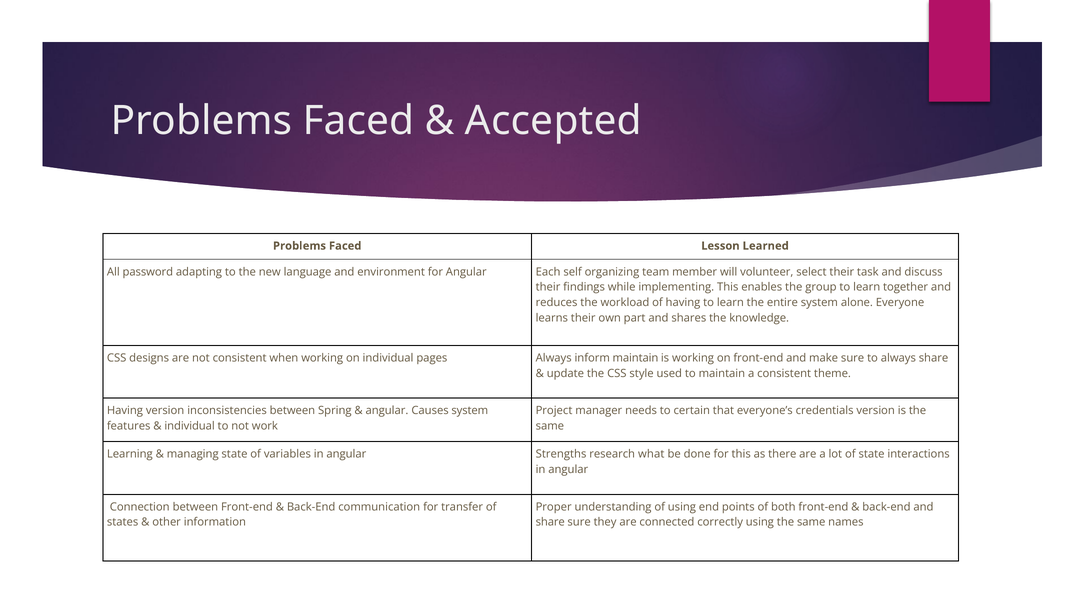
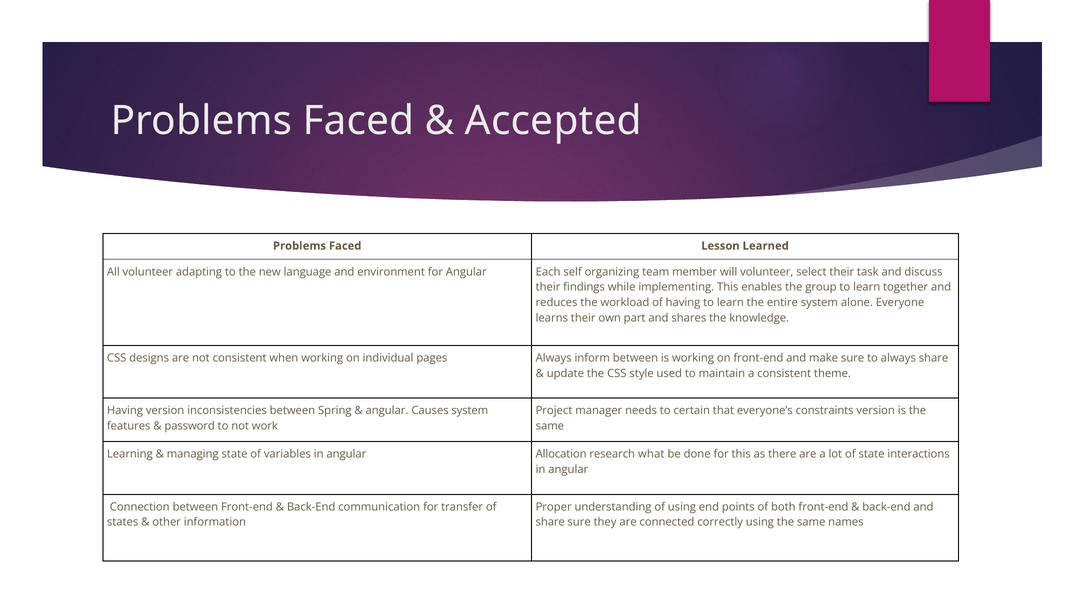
All password: password -> volunteer
inform maintain: maintain -> between
credentials: credentials -> constraints
individual at (190, 426): individual -> password
Strengths: Strengths -> Allocation
